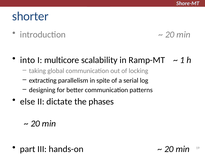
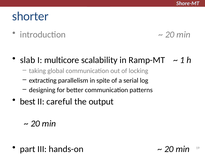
into: into -> slab
else: else -> best
dictate: dictate -> careful
phases: phases -> output
